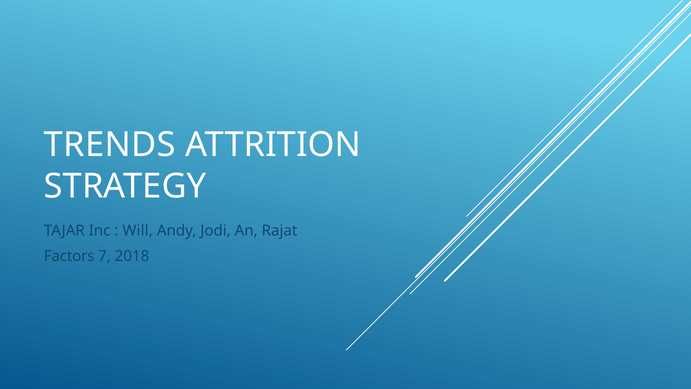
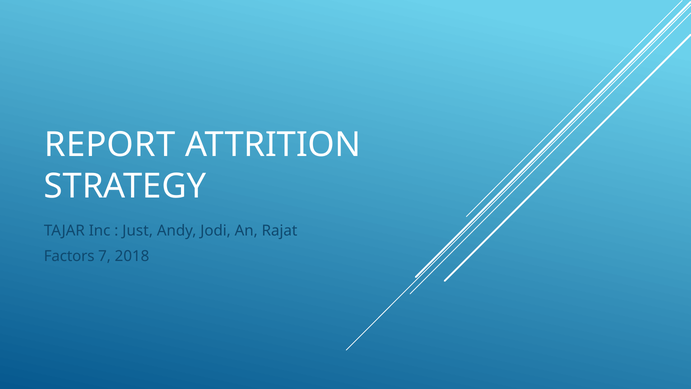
TRENDS: TRENDS -> REPORT
Will: Will -> Just
